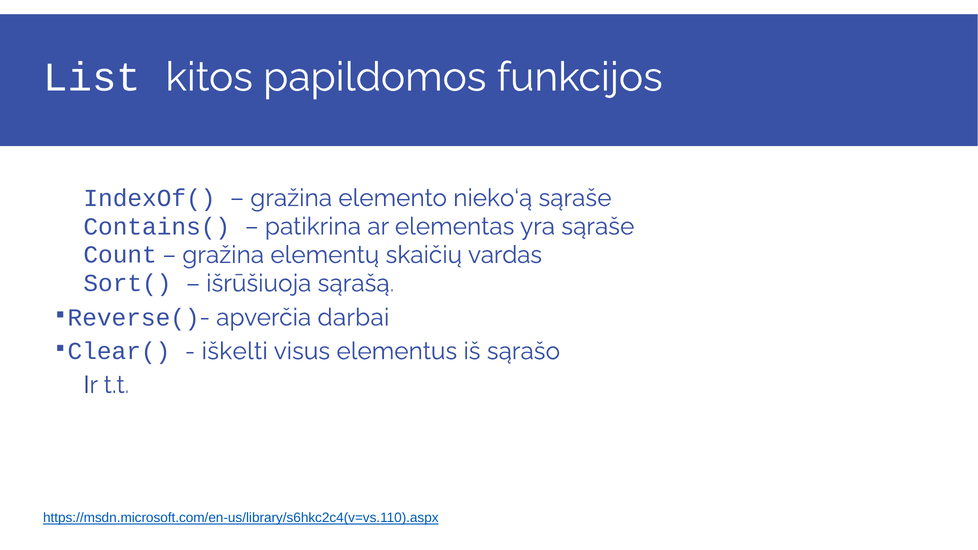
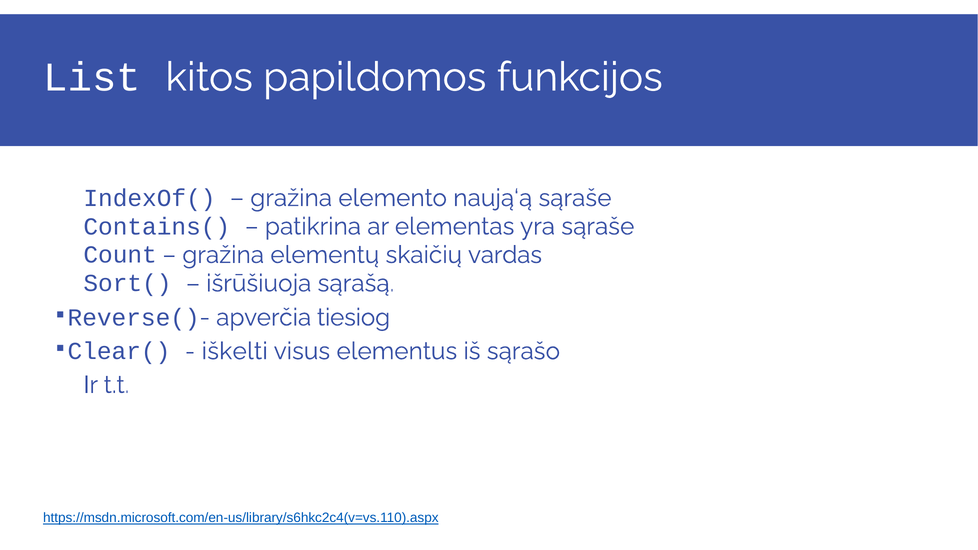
nieko‘ą: nieko‘ą -> naują‘ą
darbai: darbai -> tiesiog
